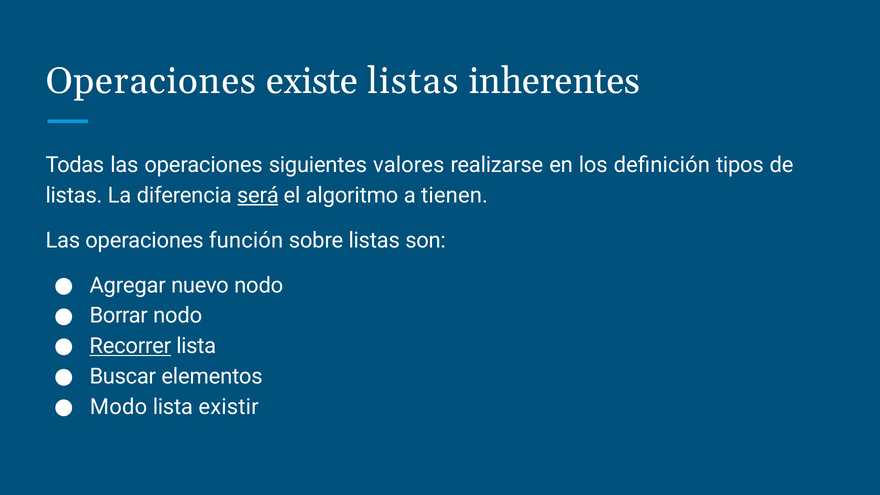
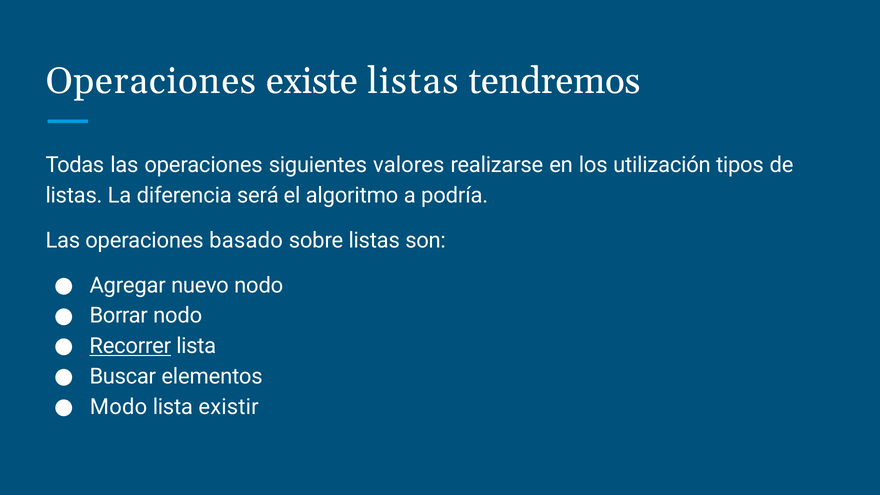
inherentes: inherentes -> tendremos
deﬁnición: deﬁnición -> utilización
será underline: present -> none
tienen: tienen -> podría
función: función -> basado
